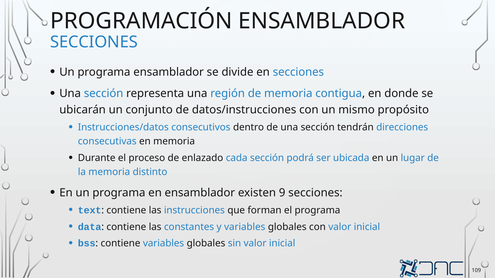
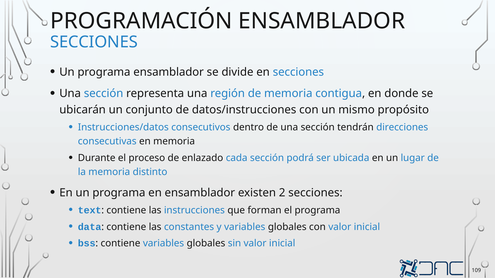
9: 9 -> 2
